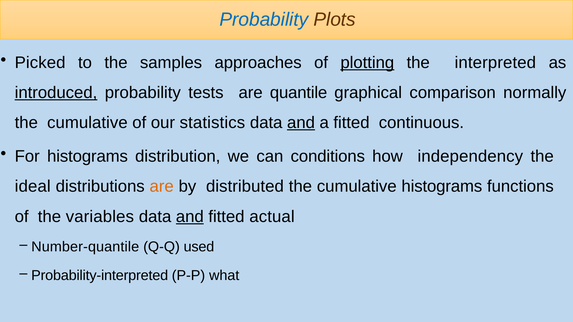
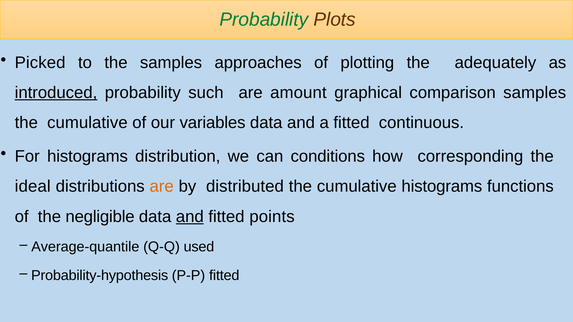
Probability at (264, 20) colour: blue -> green
plotting underline: present -> none
interpreted: interpreted -> adequately
tests: tests -> such
quantile: quantile -> amount
comparison normally: normally -> samples
statistics: statistics -> variables
and at (301, 123) underline: present -> none
independency: independency -> corresponding
variables: variables -> negligible
actual: actual -> points
Number-quantile: Number-quantile -> Average-quantile
Probability-interpreted: Probability-interpreted -> Probability-hypothesis
P-P what: what -> fitted
